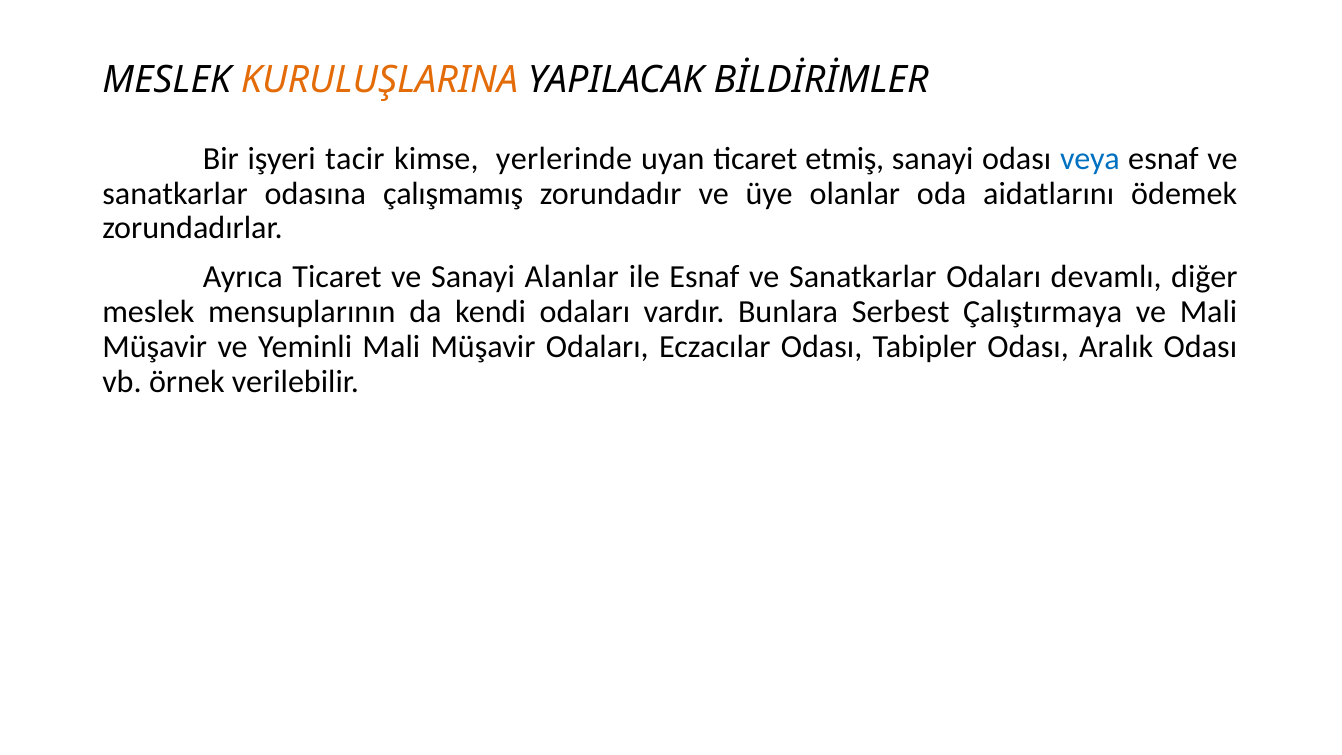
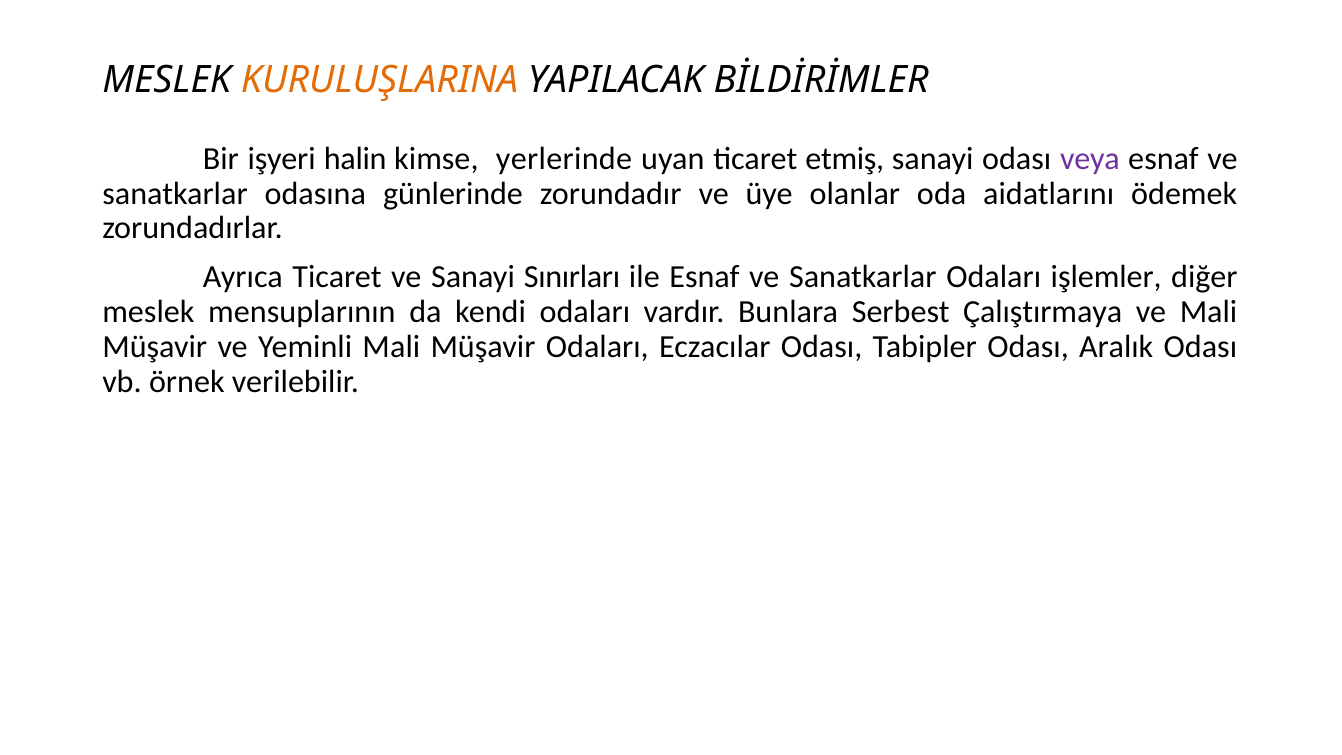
tacir: tacir -> halin
veya colour: blue -> purple
çalışmamış: çalışmamış -> günlerinde
Alanlar: Alanlar -> Sınırları
devamlı: devamlı -> işlemler
